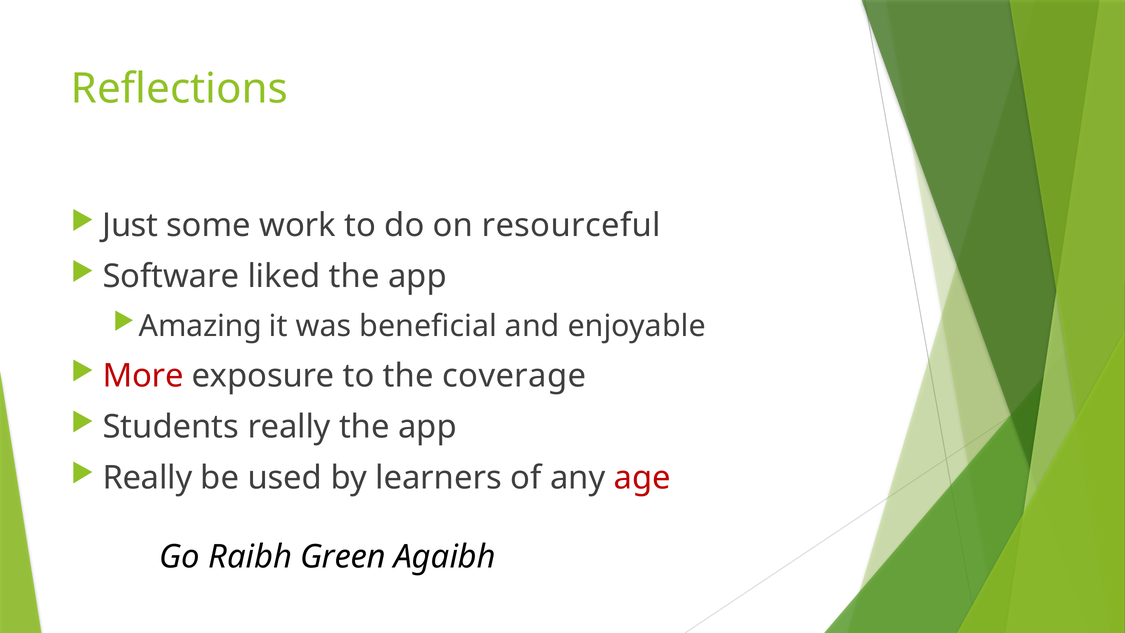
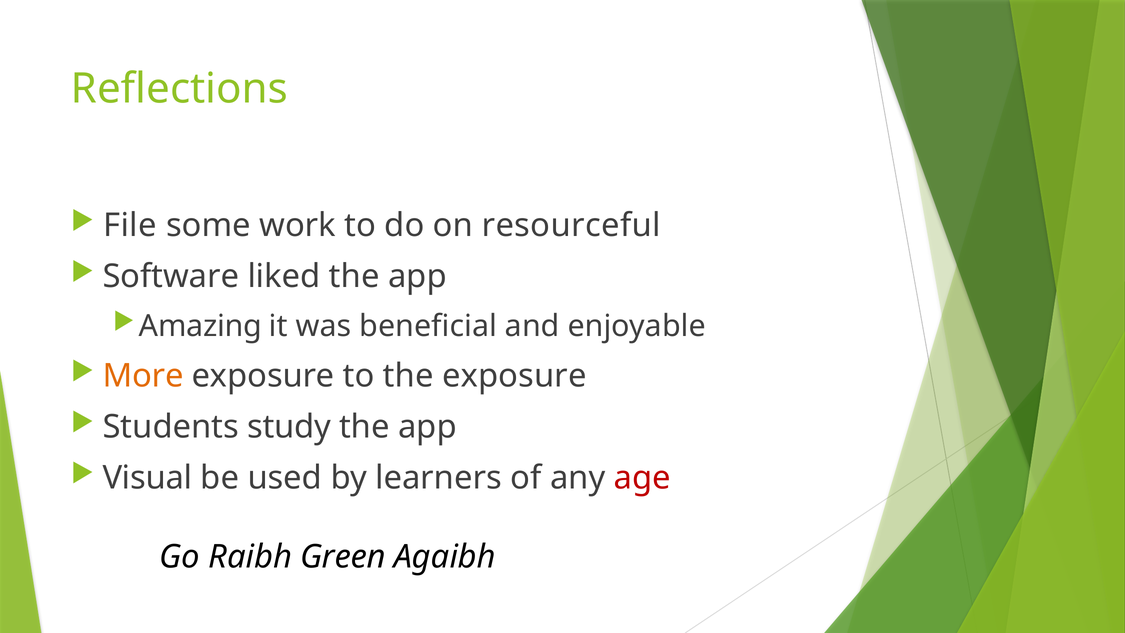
Just: Just -> File
More colour: red -> orange
the coverage: coverage -> exposure
Students really: really -> study
Really at (147, 478): Really -> Visual
